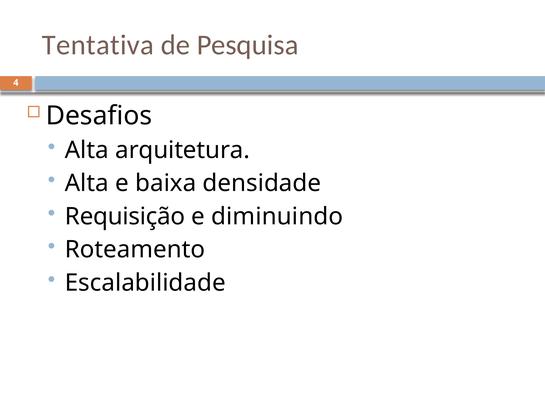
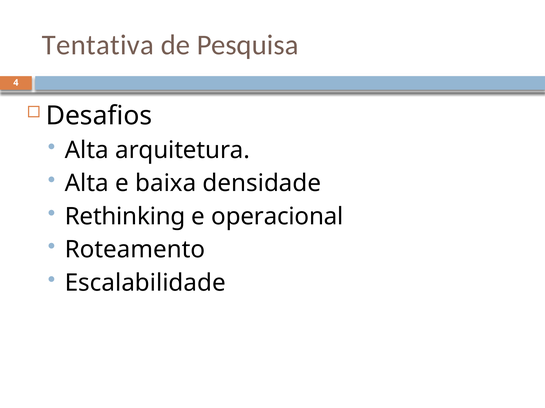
Requisição: Requisição -> Rethinking
diminuindo: diminuindo -> operacional
